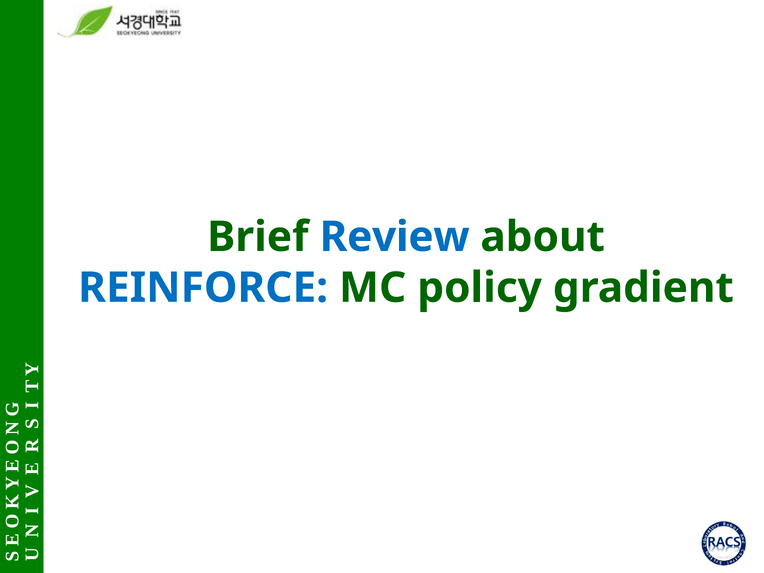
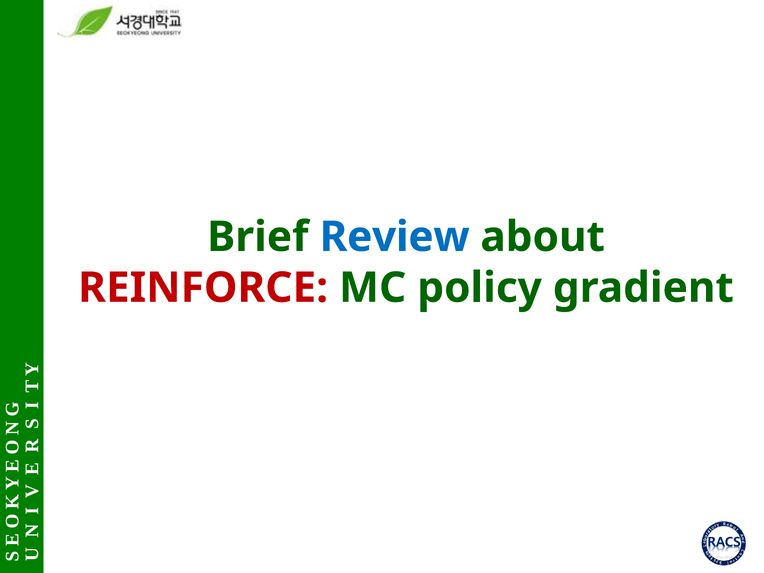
REINFORCE colour: blue -> red
